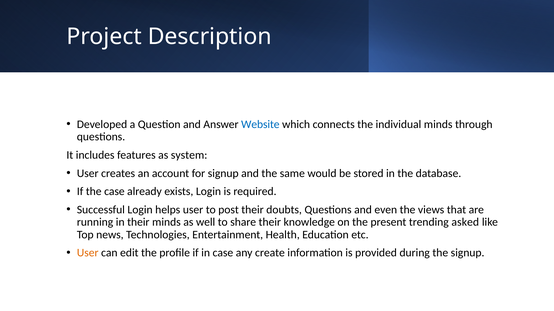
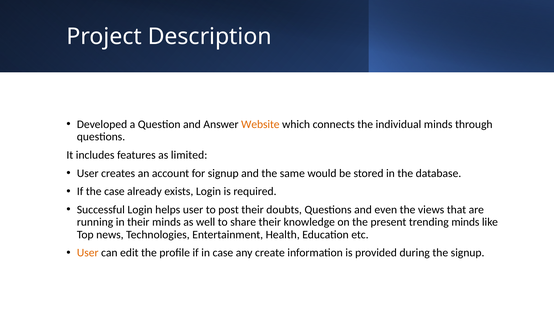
Website colour: blue -> orange
system: system -> limited
trending asked: asked -> minds
